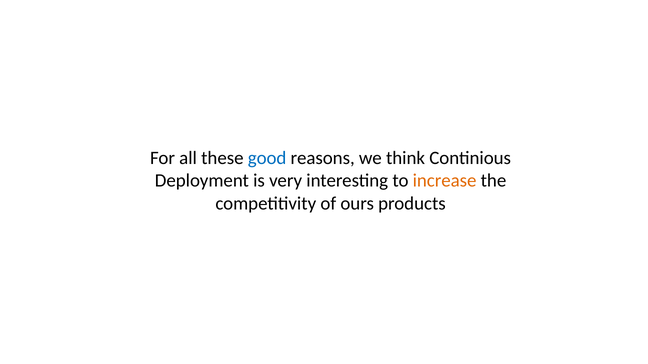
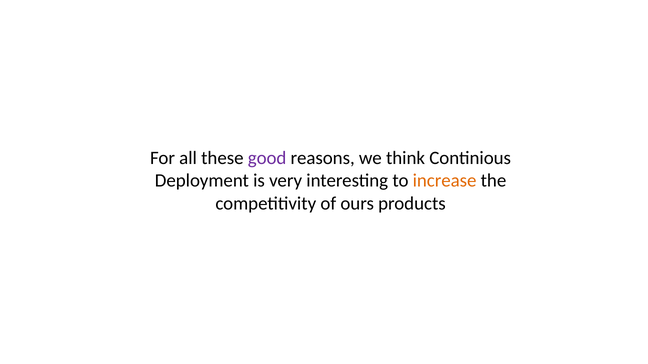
good colour: blue -> purple
